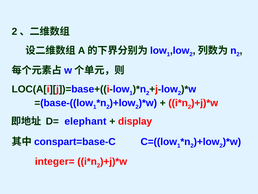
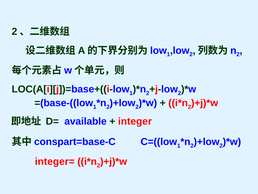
elephant: elephant -> available
display: display -> integer
